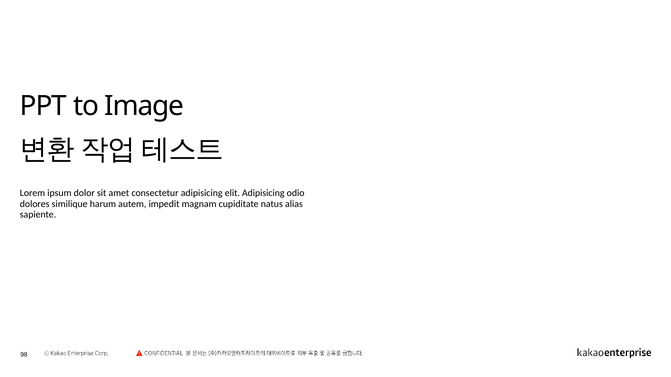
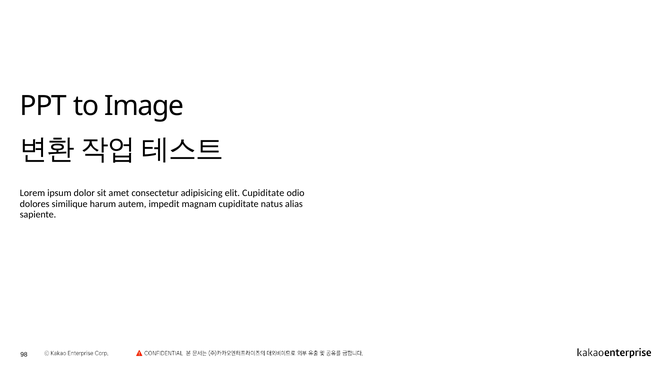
elit Adipisicing: Adipisicing -> Cupiditate
